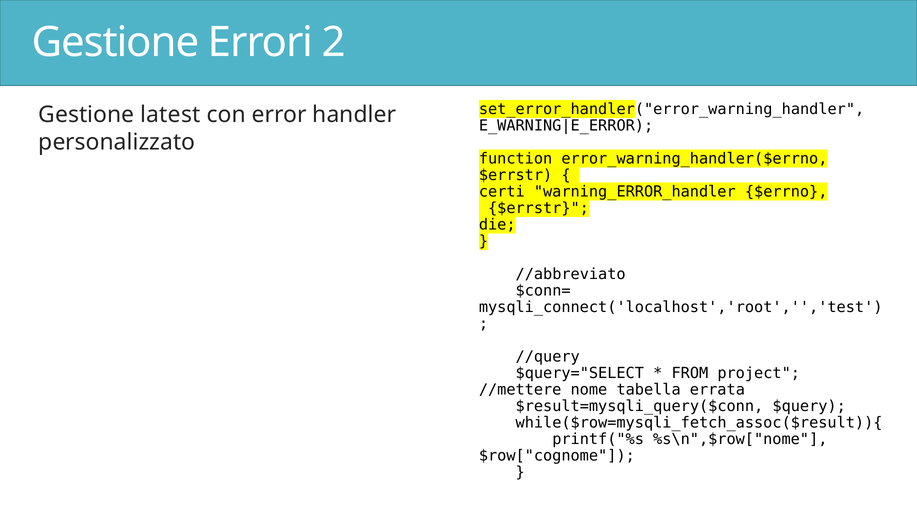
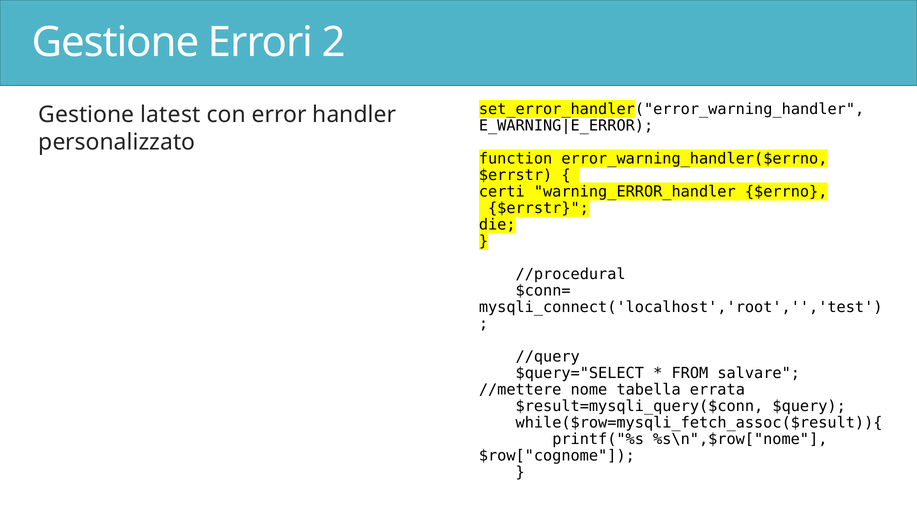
//abbreviato: //abbreviato -> //procedural
project: project -> salvare
